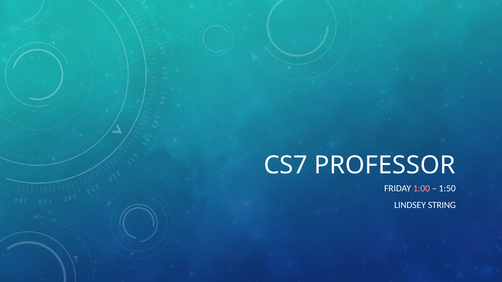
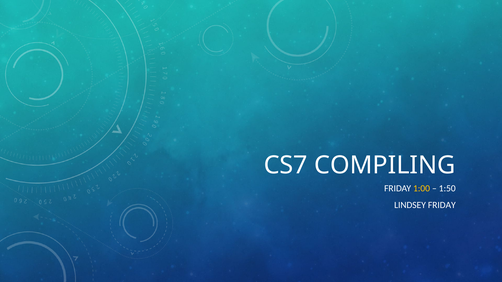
PROFESSOR: PROFESSOR -> COMPILING
1:00 colour: pink -> yellow
LINDSEY STRING: STRING -> FRIDAY
